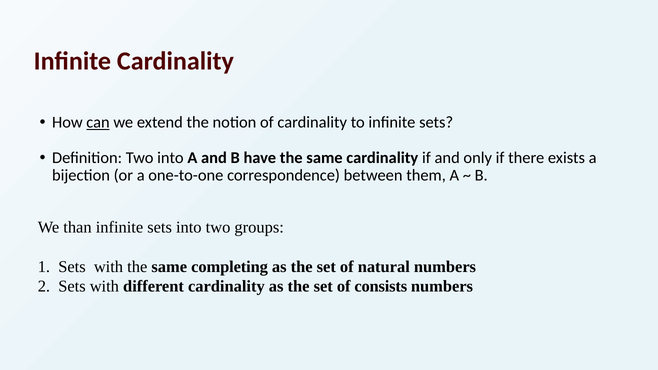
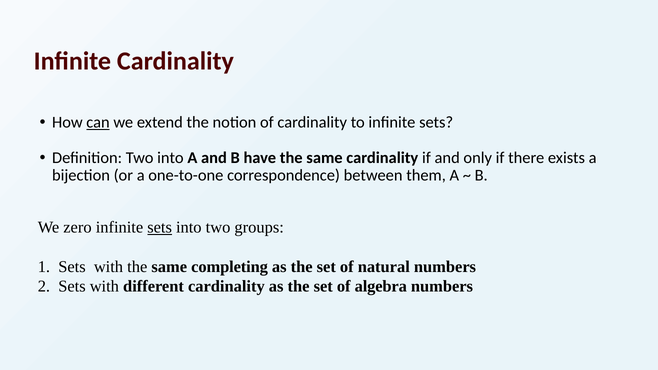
than: than -> zero
sets at (160, 227) underline: none -> present
consists: consists -> algebra
